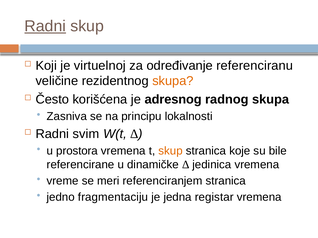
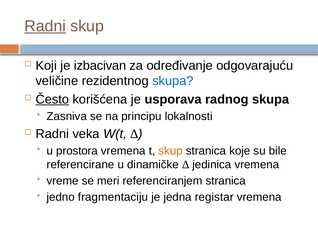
virtuelnoj: virtuelnoj -> izbacivan
referenciranu: referenciranu -> odgovarajuću
skupa at (173, 81) colour: orange -> blue
Često underline: none -> present
adresnog: adresnog -> usporava
svim: svim -> veka
